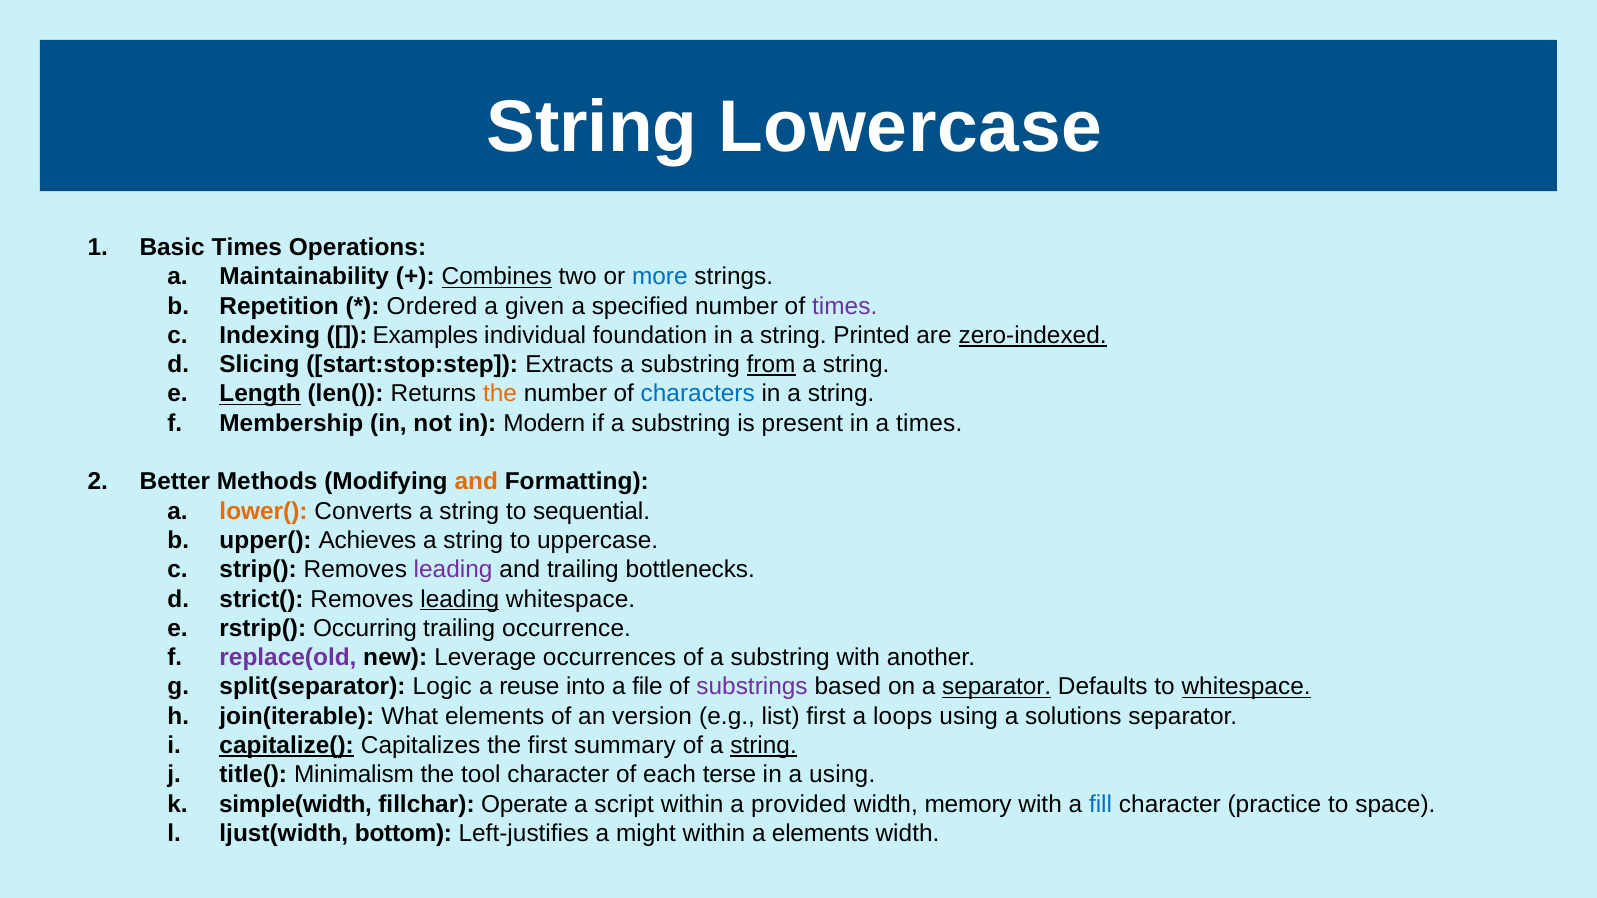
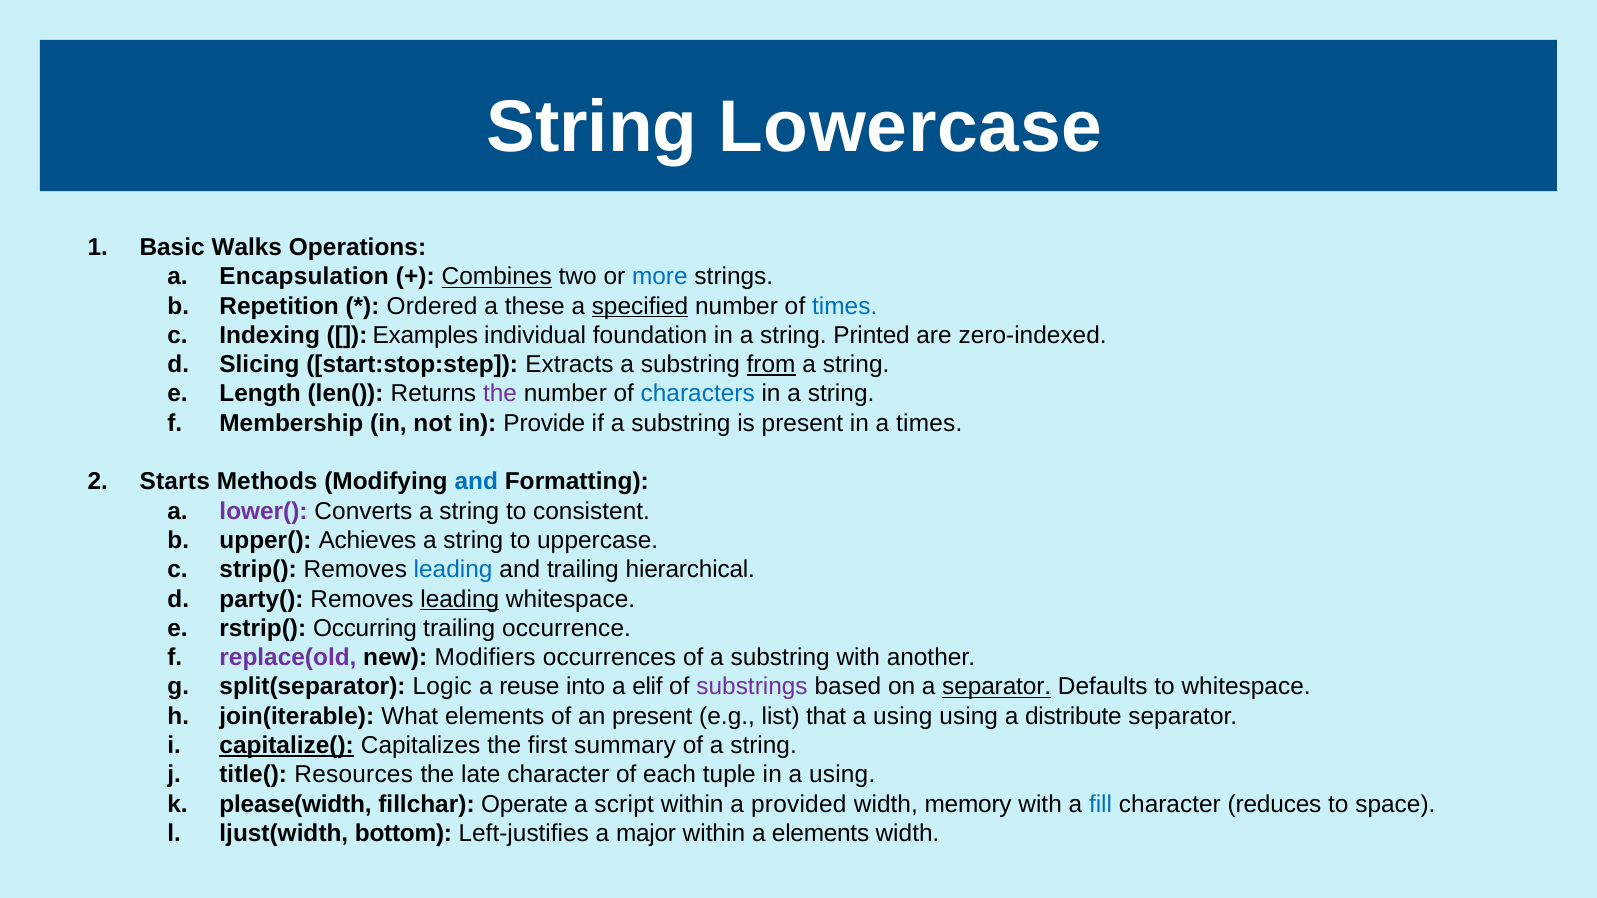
Basic Times: Times -> Walks
Maintainability: Maintainability -> Encapsulation
given: given -> these
specified underline: none -> present
times at (845, 306) colour: purple -> blue
zero-indexed underline: present -> none
Length underline: present -> none
the at (500, 394) colour: orange -> purple
Modern: Modern -> Provide
Better: Better -> Starts
and at (476, 482) colour: orange -> blue
lower( colour: orange -> purple
sequential: sequential -> consistent
leading at (453, 570) colour: purple -> blue
bottlenecks: bottlenecks -> hierarchical
strict(: strict( -> party(
Leverage: Leverage -> Modifiers
file: file -> elif
whitespace at (1246, 687) underline: present -> none
an version: version -> present
list first: first -> that
loops at (903, 716): loops -> using
solutions: solutions -> distribute
string at (764, 746) underline: present -> none
Minimalism: Minimalism -> Resources
tool: tool -> late
terse: terse -> tuple
simple(width: simple(width -> please(width
practice: practice -> reduces
might: might -> major
